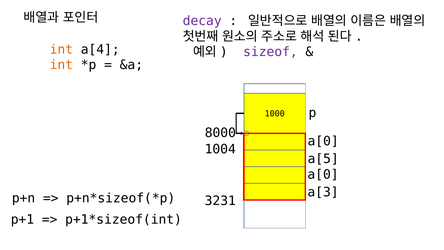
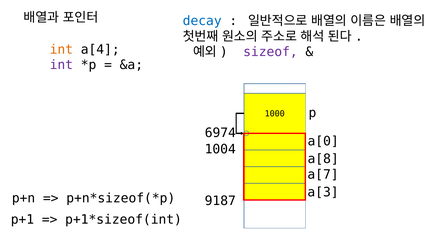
decay colour: purple -> blue
int at (61, 65) colour: orange -> purple
8000: 8000 -> 6974
a[5: a[5 -> a[8
a[0 at (323, 174): a[0 -> a[7
3231: 3231 -> 9187
